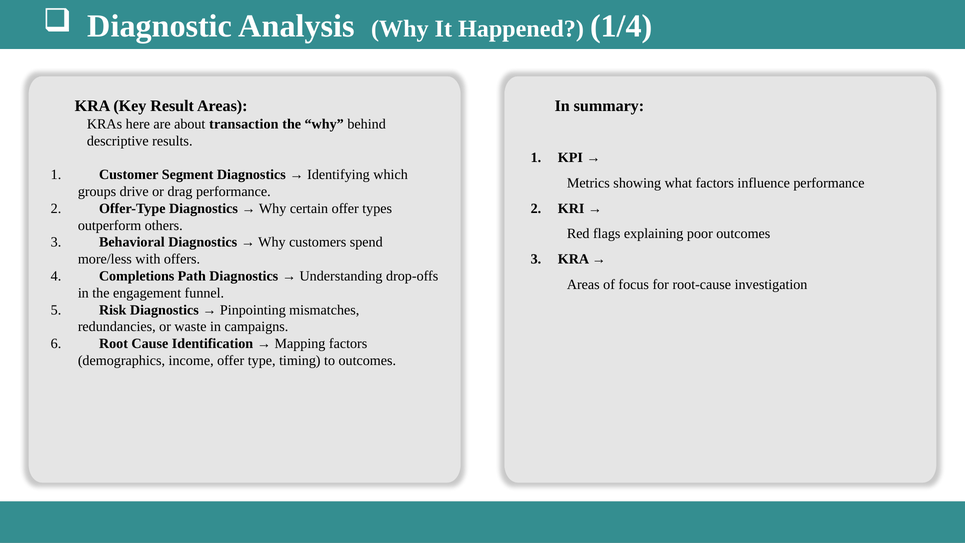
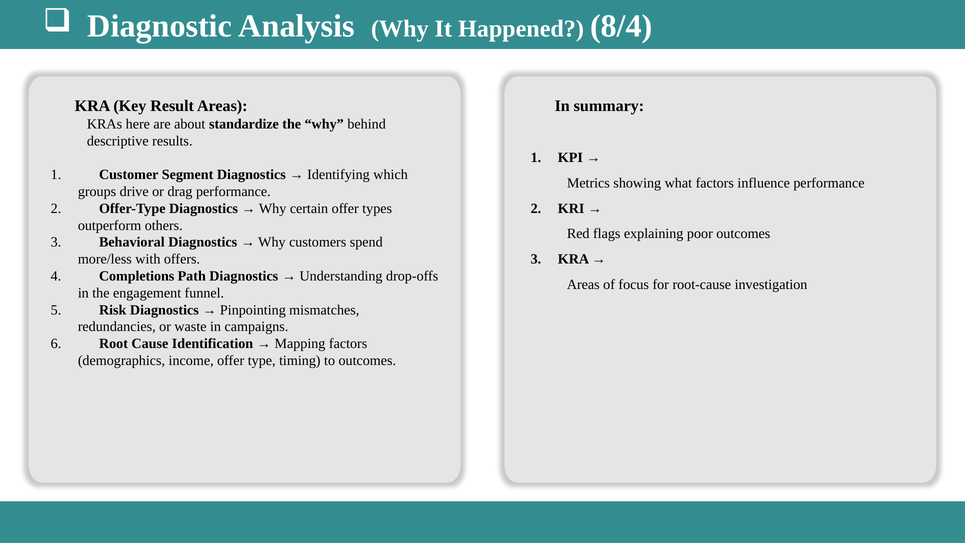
1/4: 1/4 -> 8/4
transaction: transaction -> standardize
